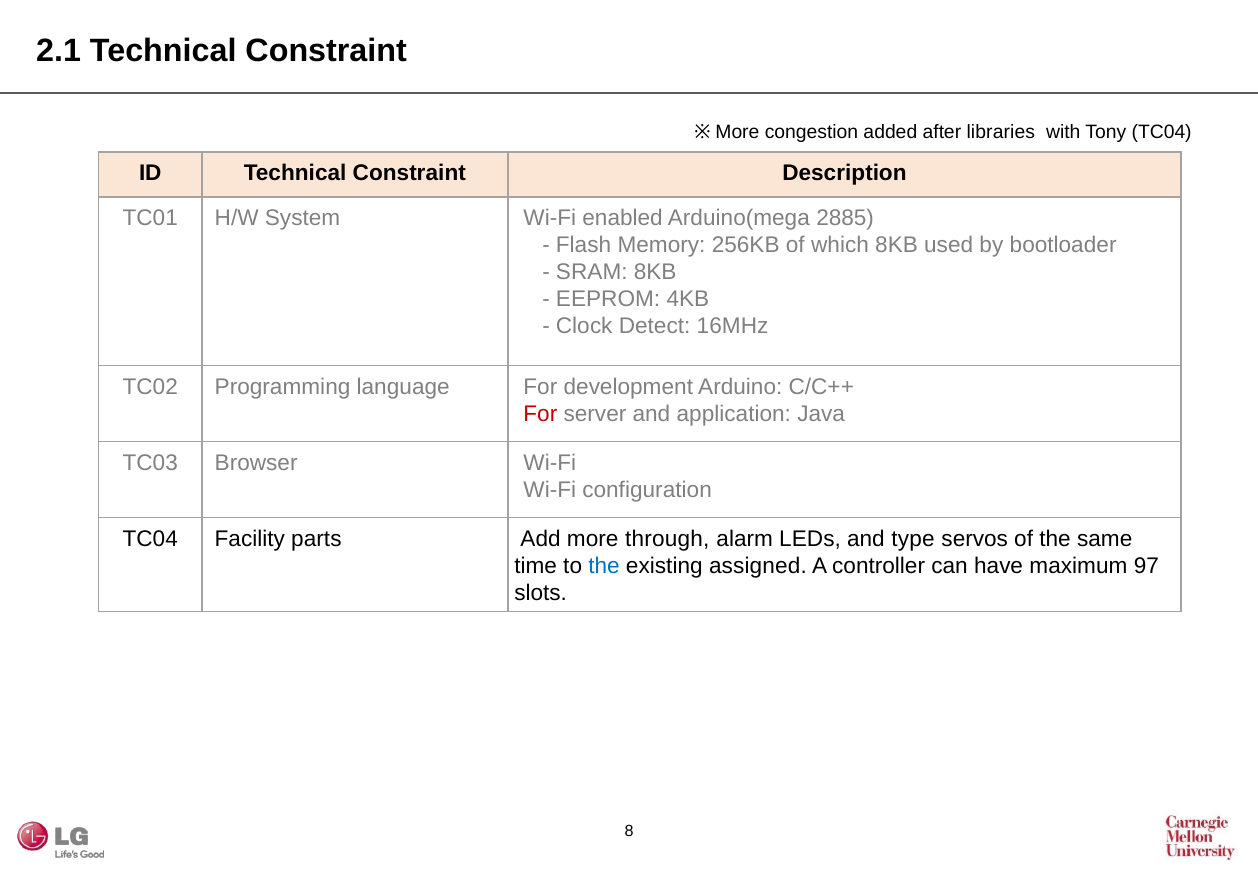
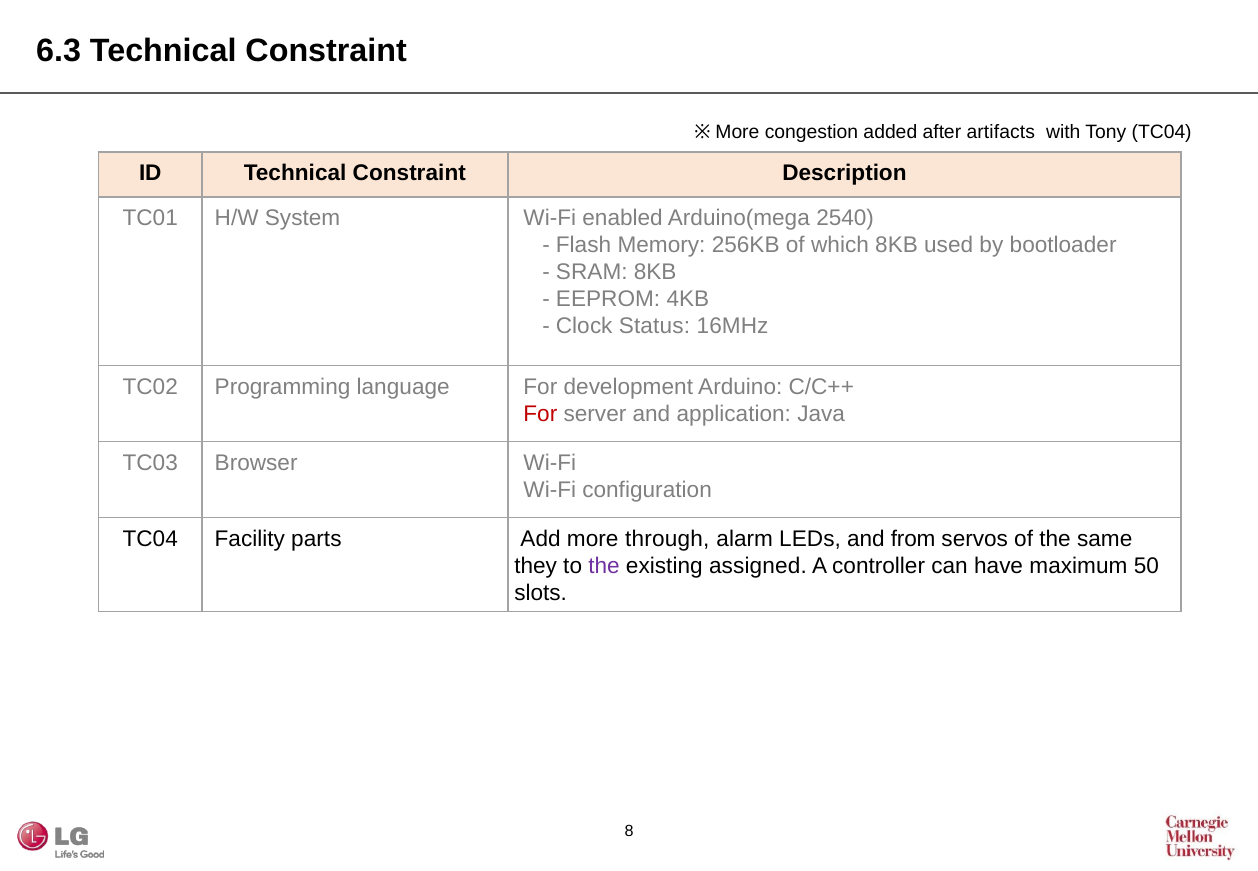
2.1: 2.1 -> 6.3
libraries: libraries -> artifacts
2885: 2885 -> 2540
Detect: Detect -> Status
type: type -> from
time: time -> they
the at (604, 566) colour: blue -> purple
97: 97 -> 50
